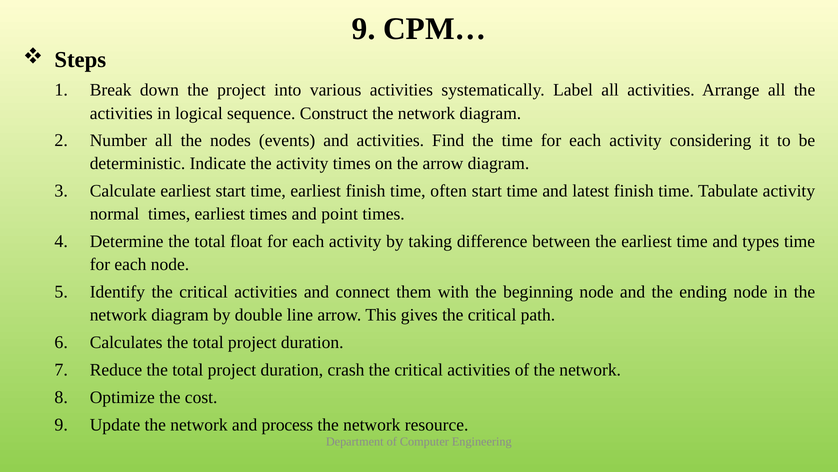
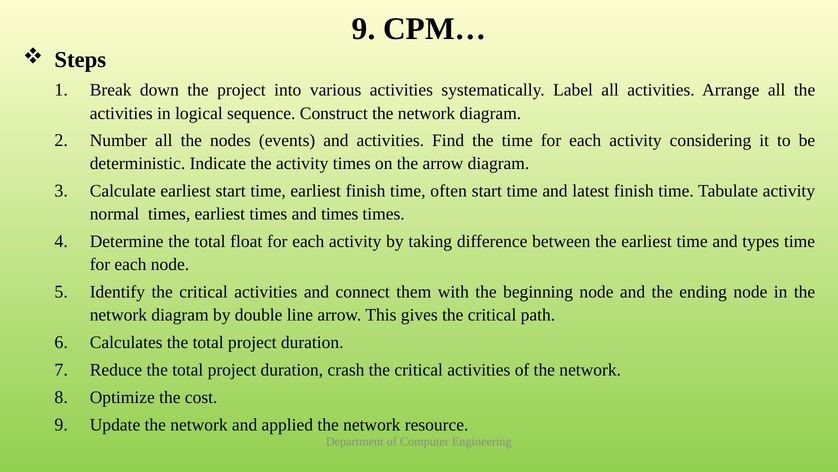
and point: point -> times
process: process -> applied
